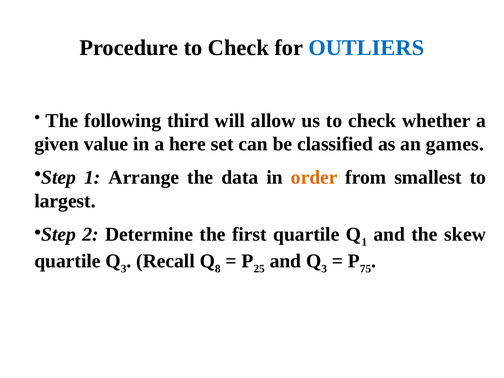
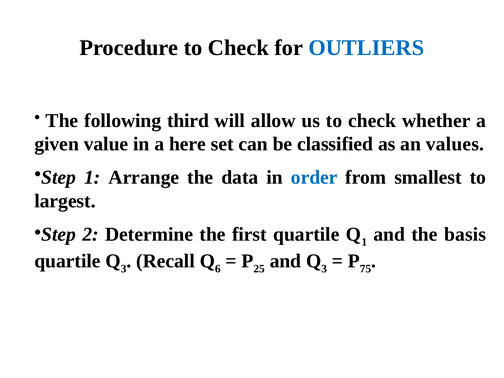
games: games -> values
order colour: orange -> blue
skew: skew -> basis
8: 8 -> 6
